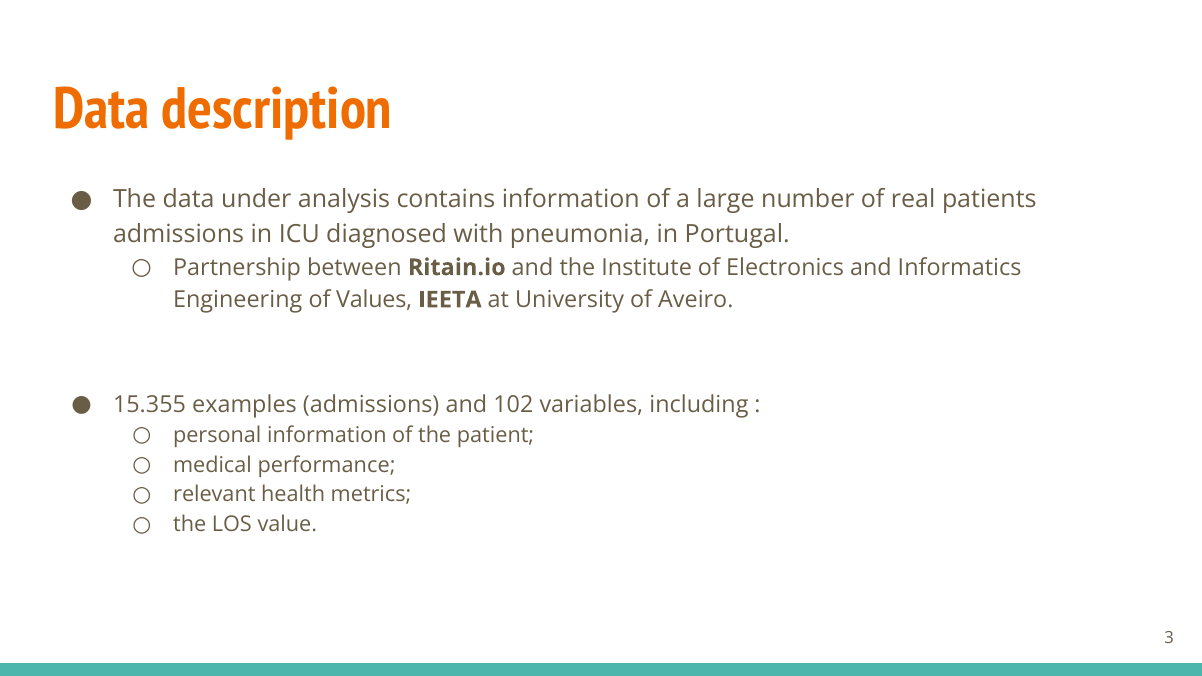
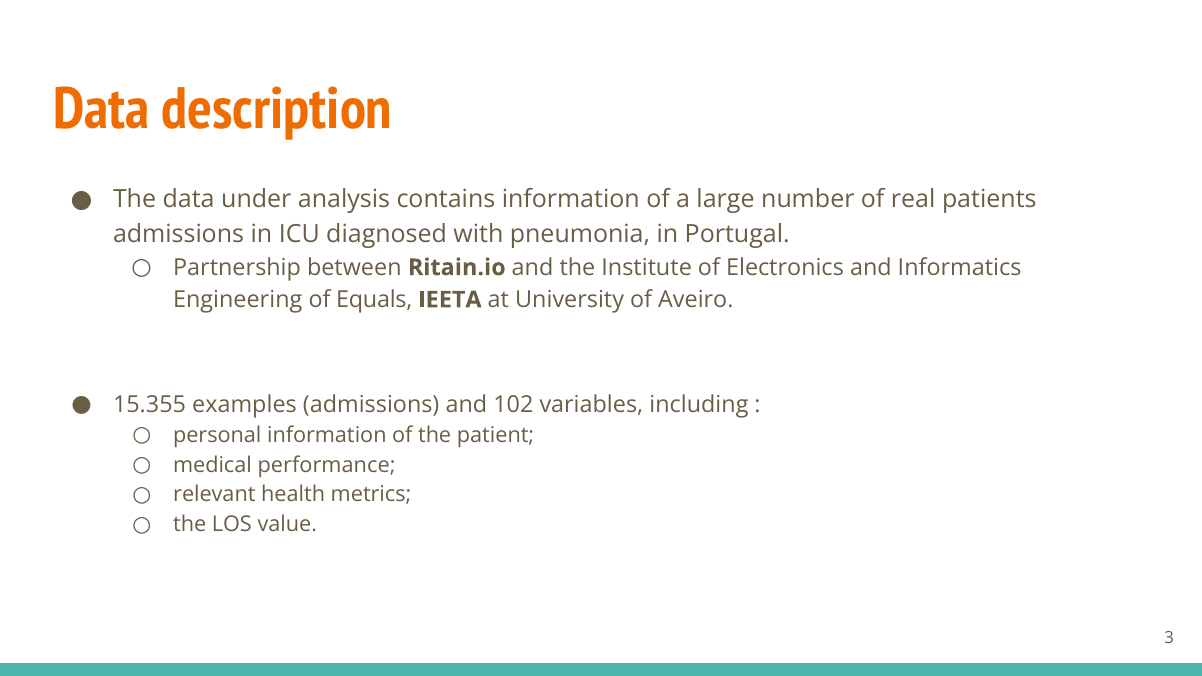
Values: Values -> Equals
